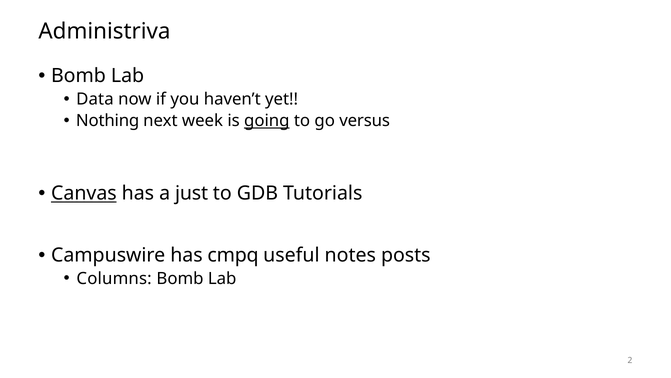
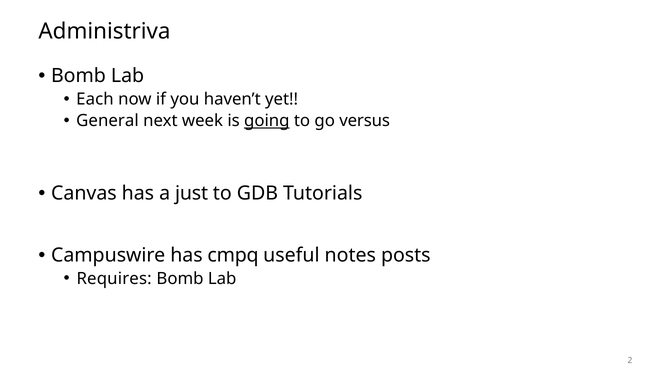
Data: Data -> Each
Nothing: Nothing -> General
Canvas underline: present -> none
Columns: Columns -> Requires
